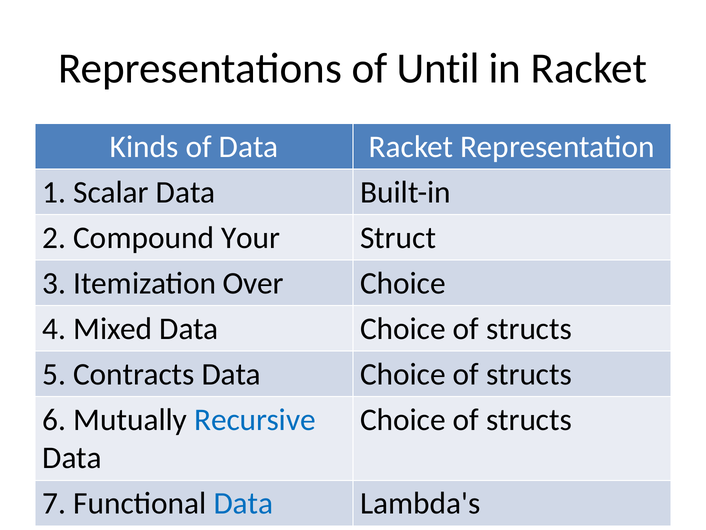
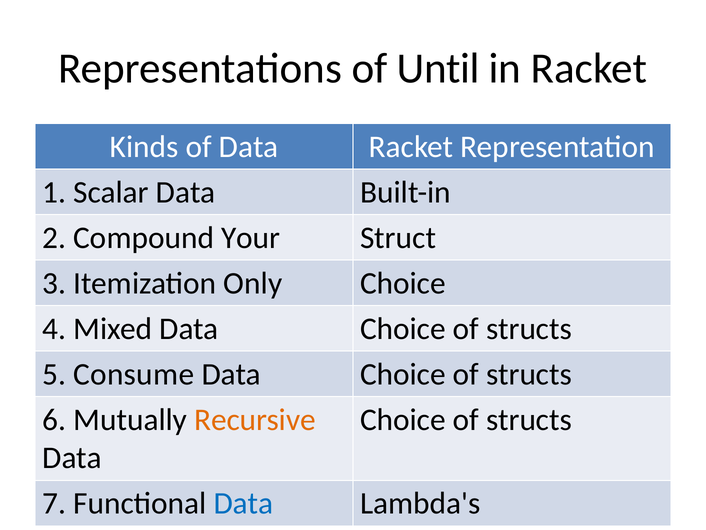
Over: Over -> Only
Contracts: Contracts -> Consume
Recursive colour: blue -> orange
